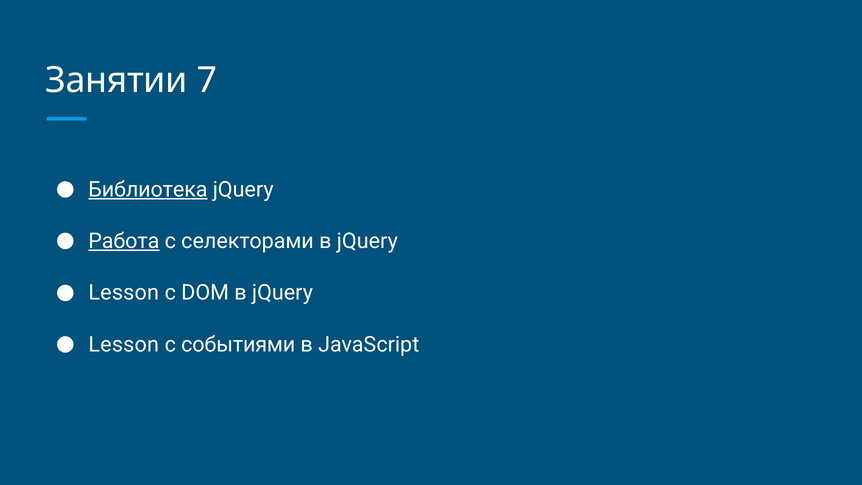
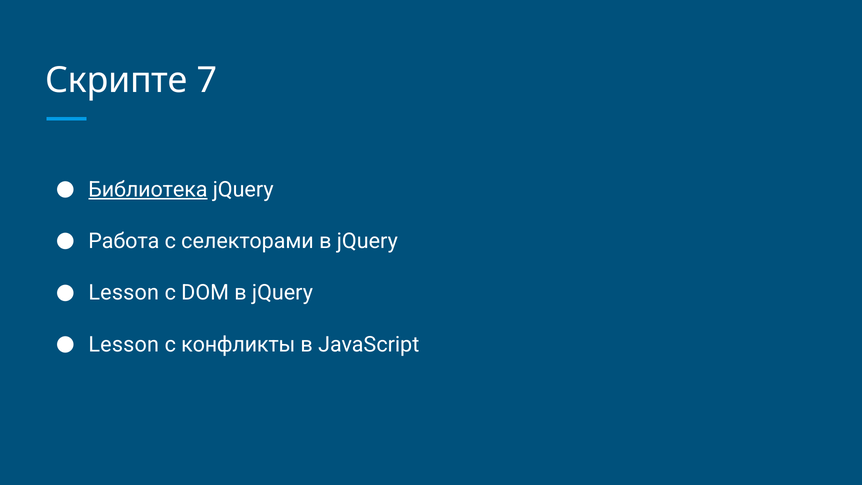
Занятии: Занятии -> Скрипте
Работа underline: present -> none
событиями: событиями -> конфликты
